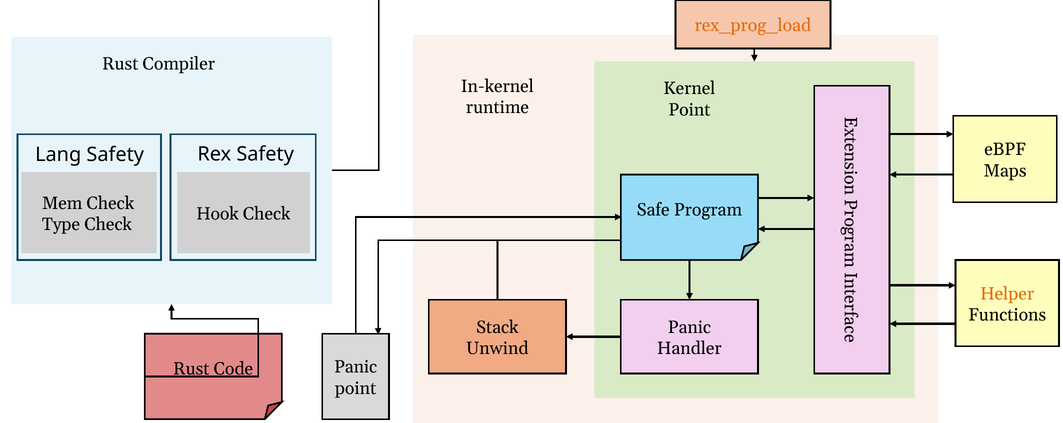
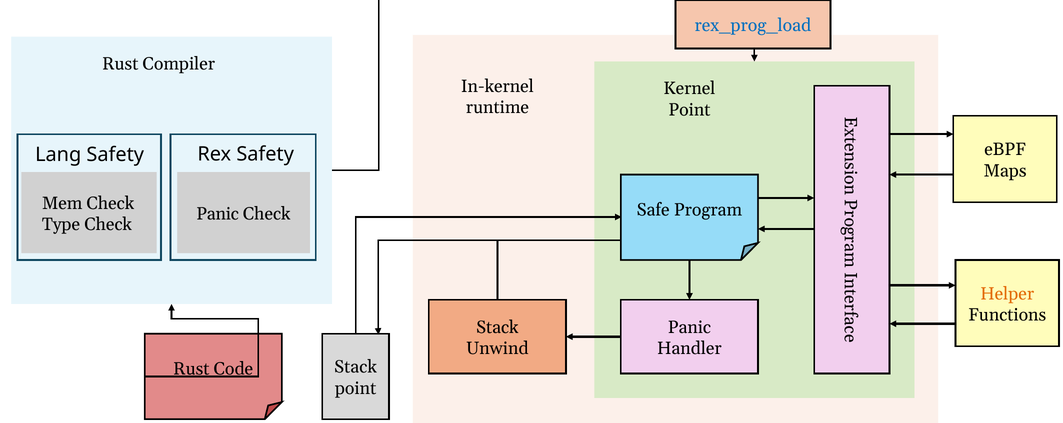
rex_prog_load colour: orange -> blue
Hook at (218, 214): Hook -> Panic
Panic at (356, 367): Panic -> Stack
